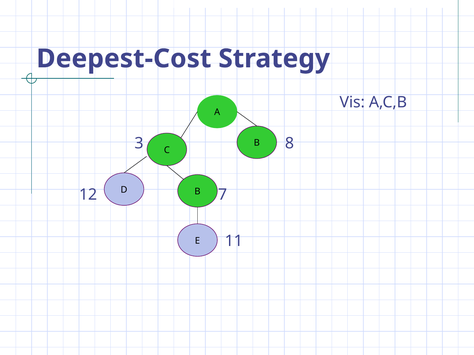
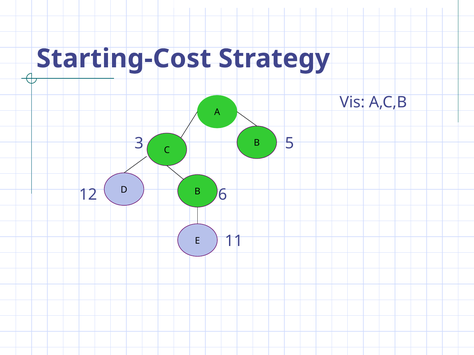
Deepest-Cost: Deepest-Cost -> Starting-Cost
8: 8 -> 5
7: 7 -> 6
